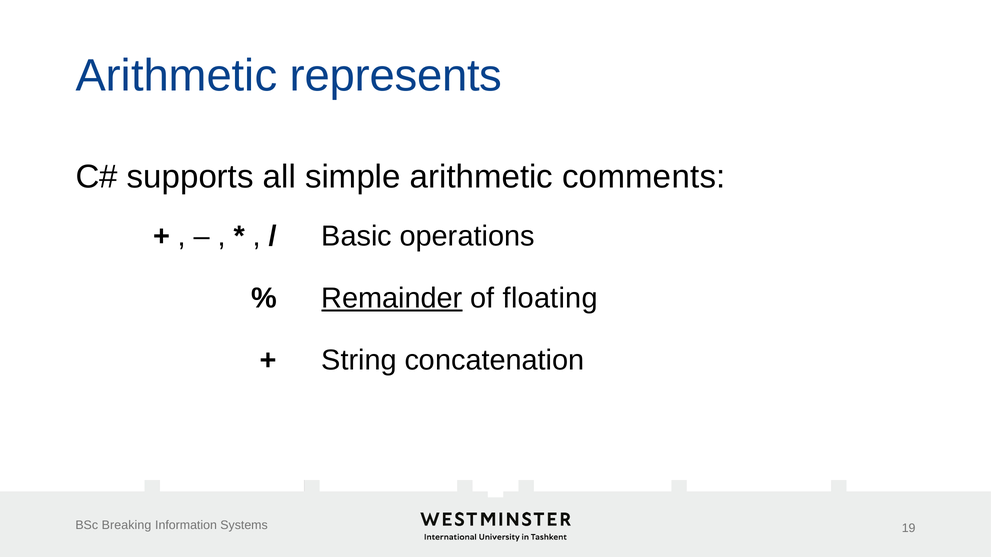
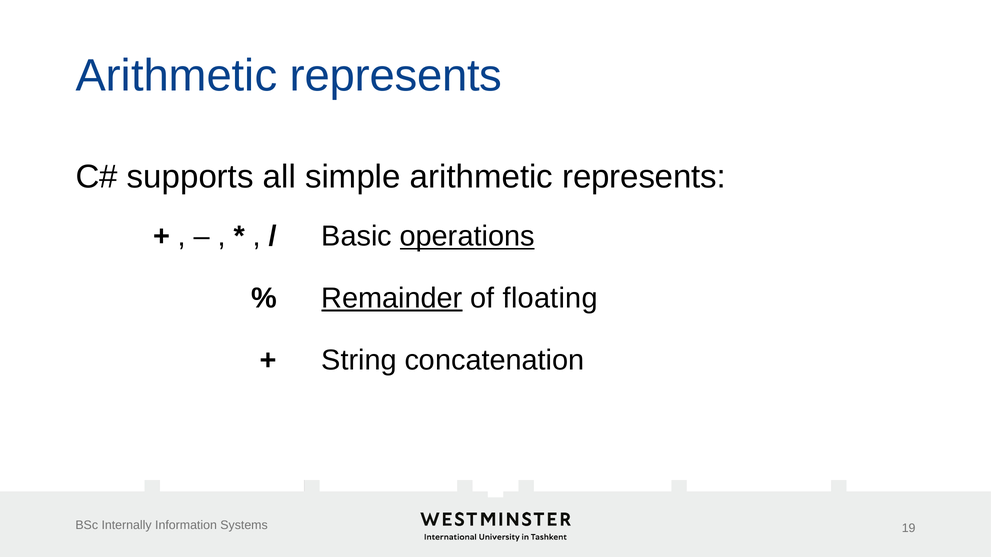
simple arithmetic comments: comments -> represents
operations underline: none -> present
Breaking: Breaking -> Internally
